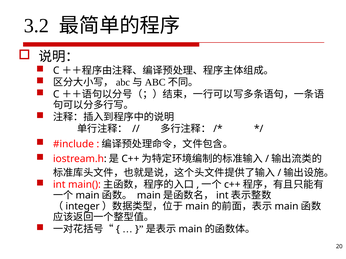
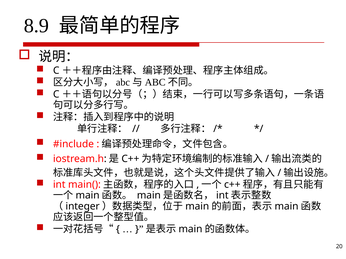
3.2: 3.2 -> 8.9
